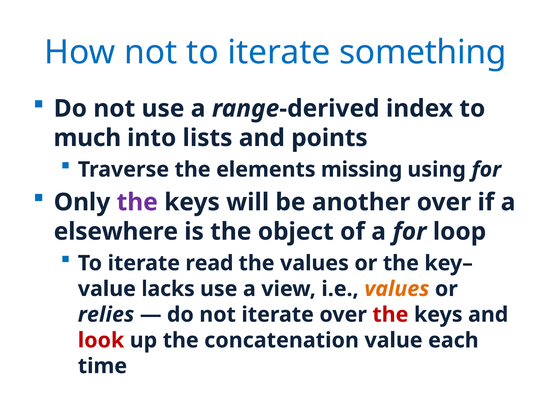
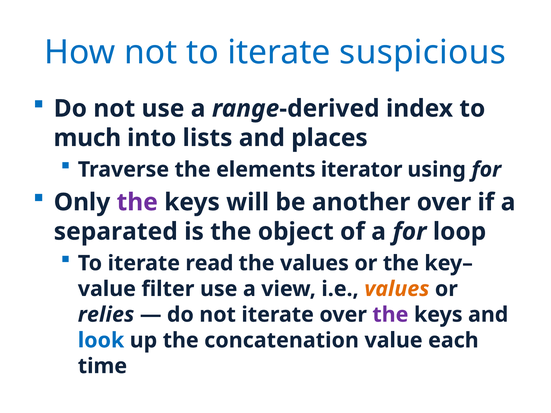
something: something -> suspicious
points: points -> places
missing: missing -> iterator
elsewhere: elsewhere -> separated
lacks: lacks -> filter
the at (390, 315) colour: red -> purple
look colour: red -> blue
